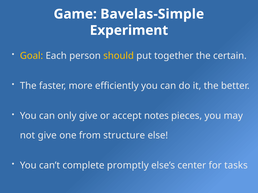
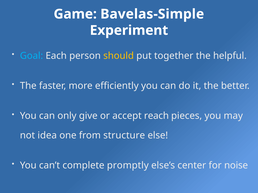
Goal colour: yellow -> light blue
certain: certain -> helpful
notes: notes -> reach
not give: give -> idea
tasks: tasks -> noise
